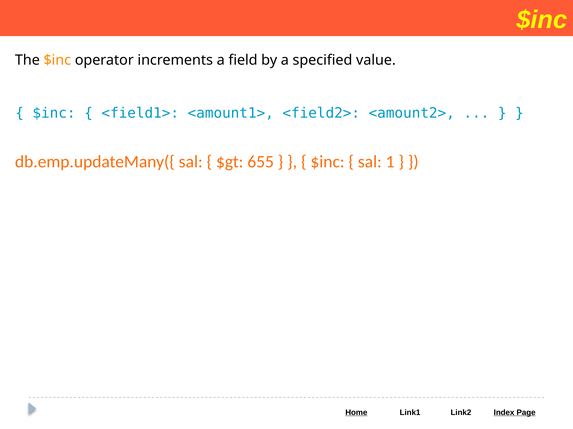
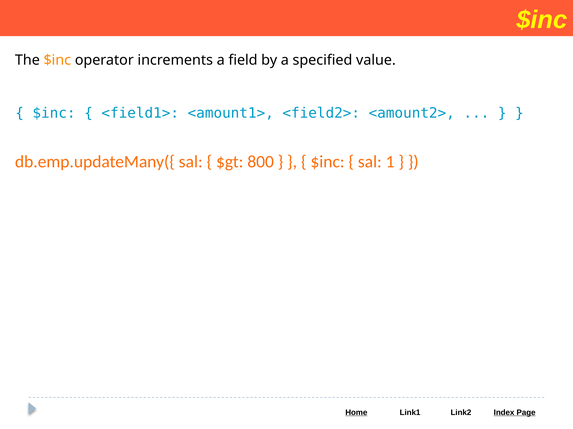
655: 655 -> 800
